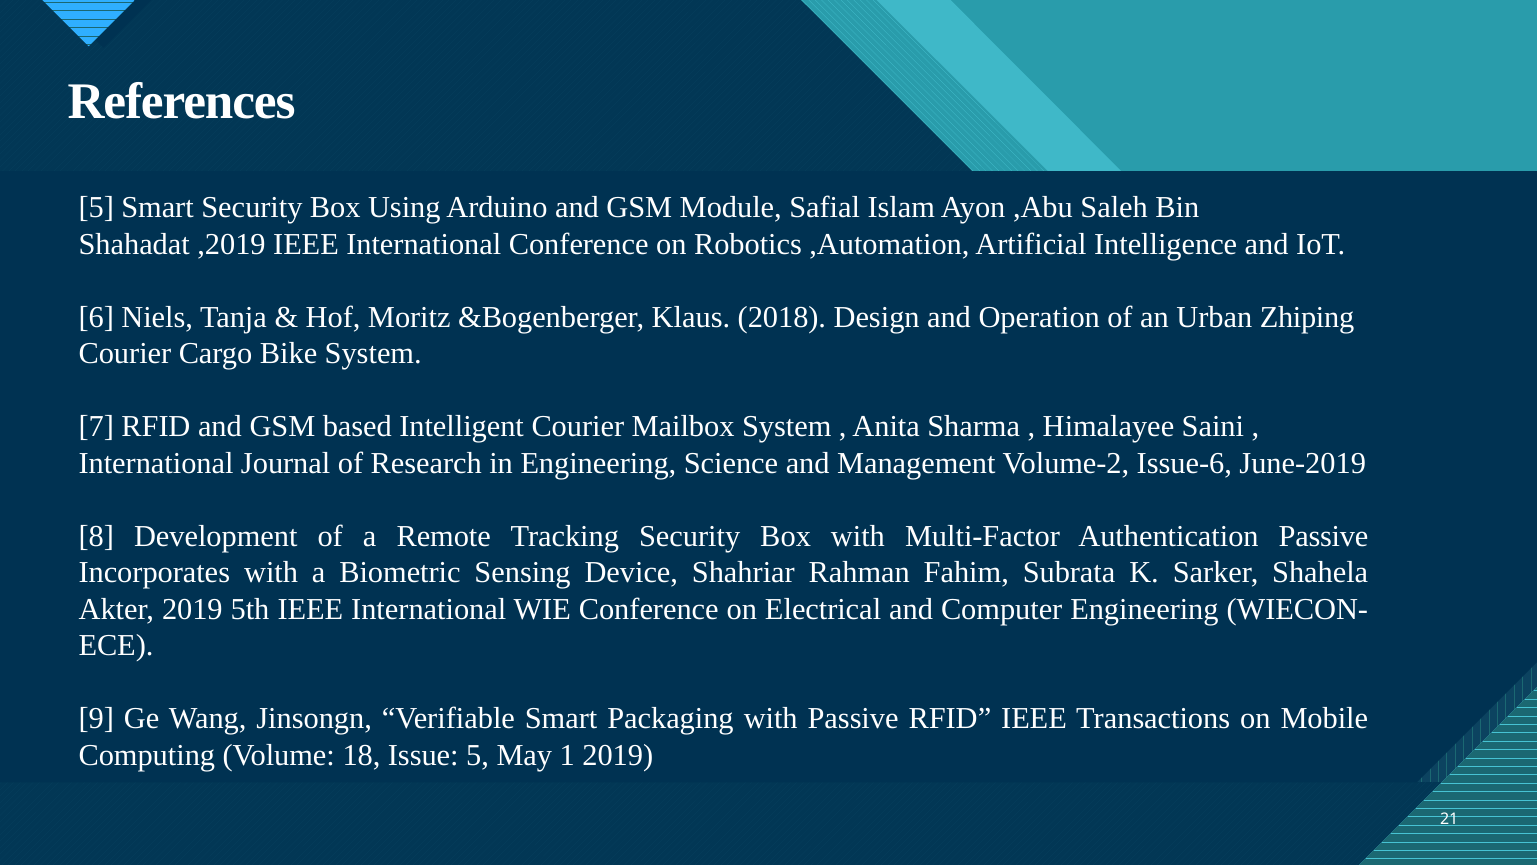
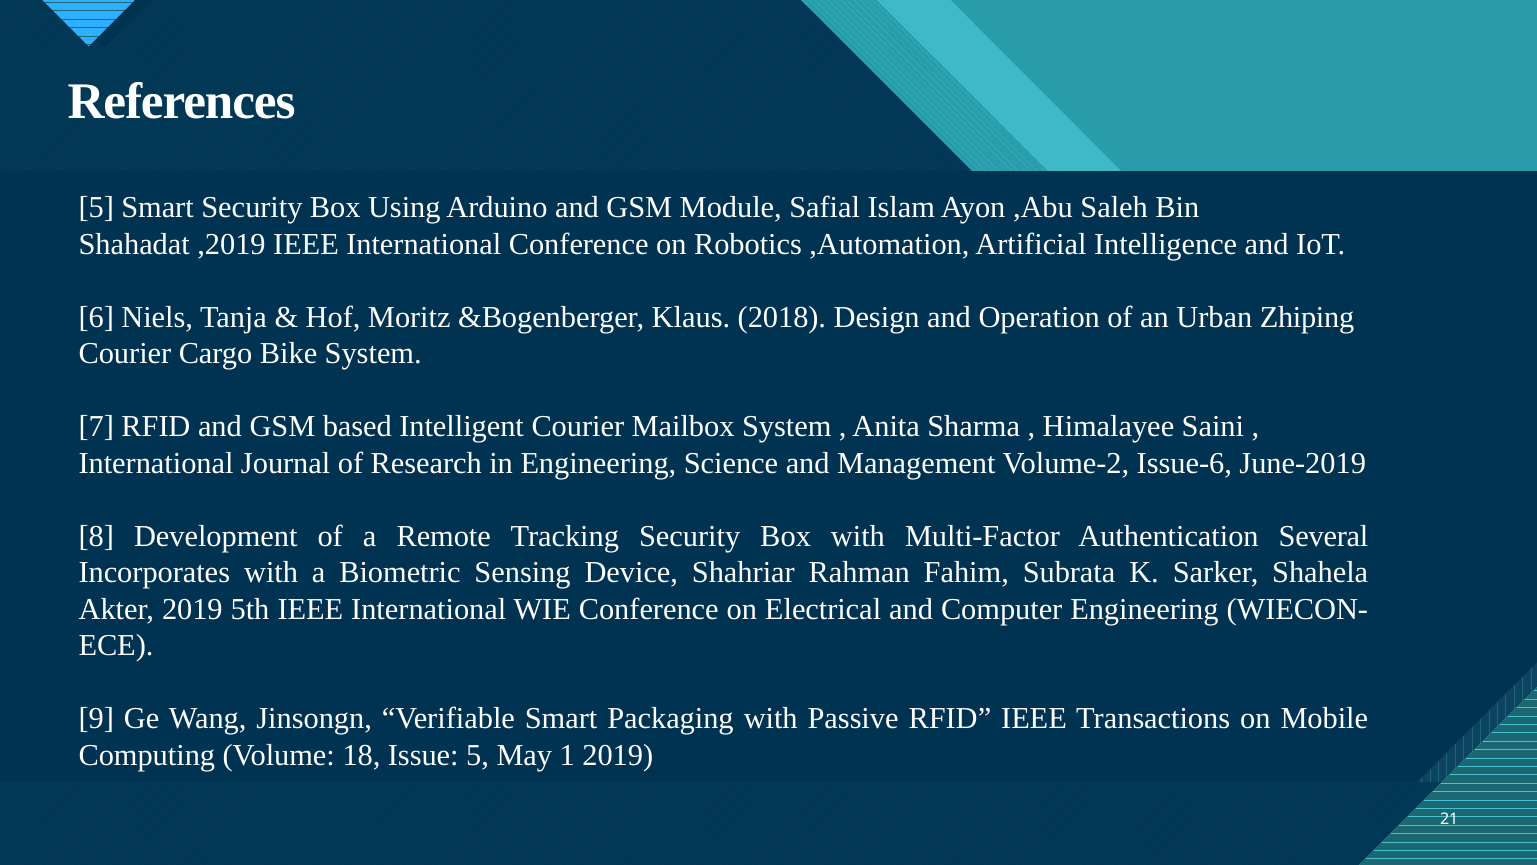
Authentication Passive: Passive -> Several
